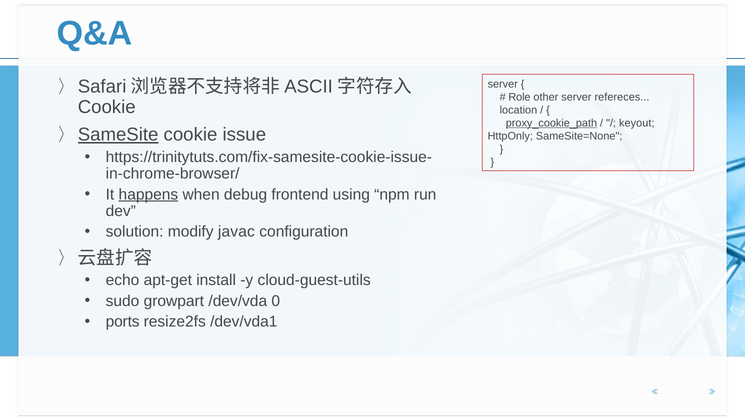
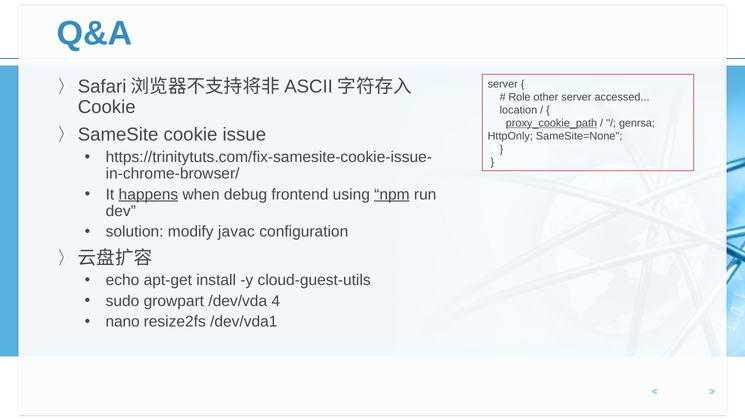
refereces: refereces -> accessed
keyout: keyout -> genrsa
SameSite underline: present -> none
npm underline: none -> present
0: 0 -> 4
ports: ports -> nano
